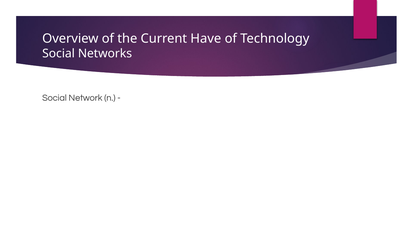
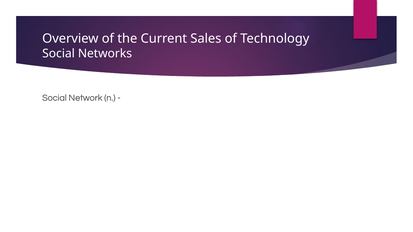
Have: Have -> Sales
